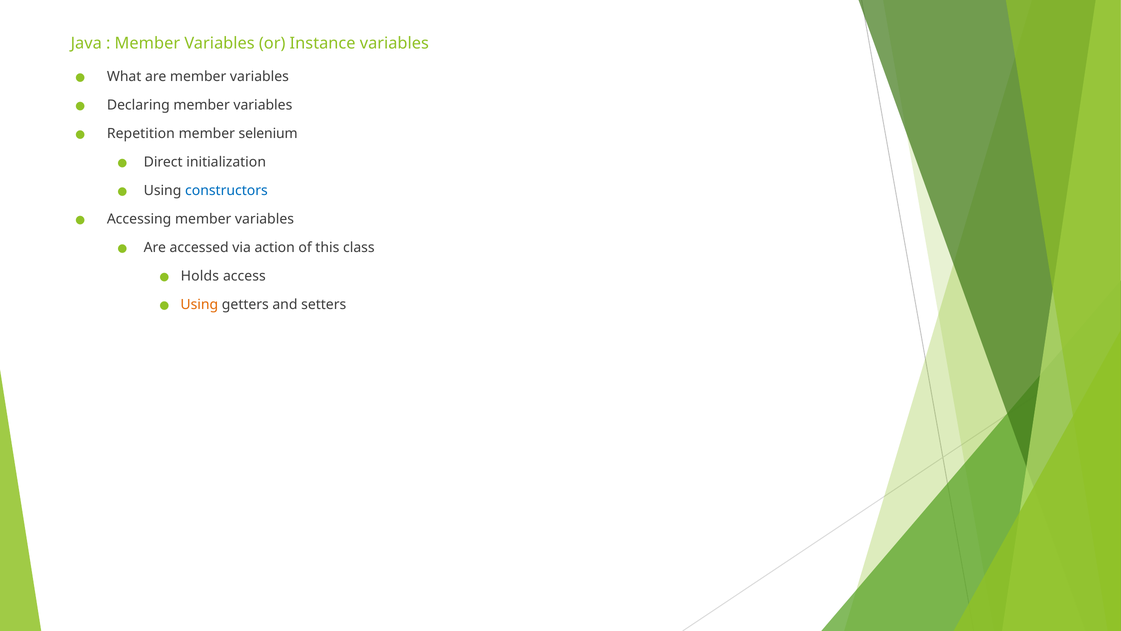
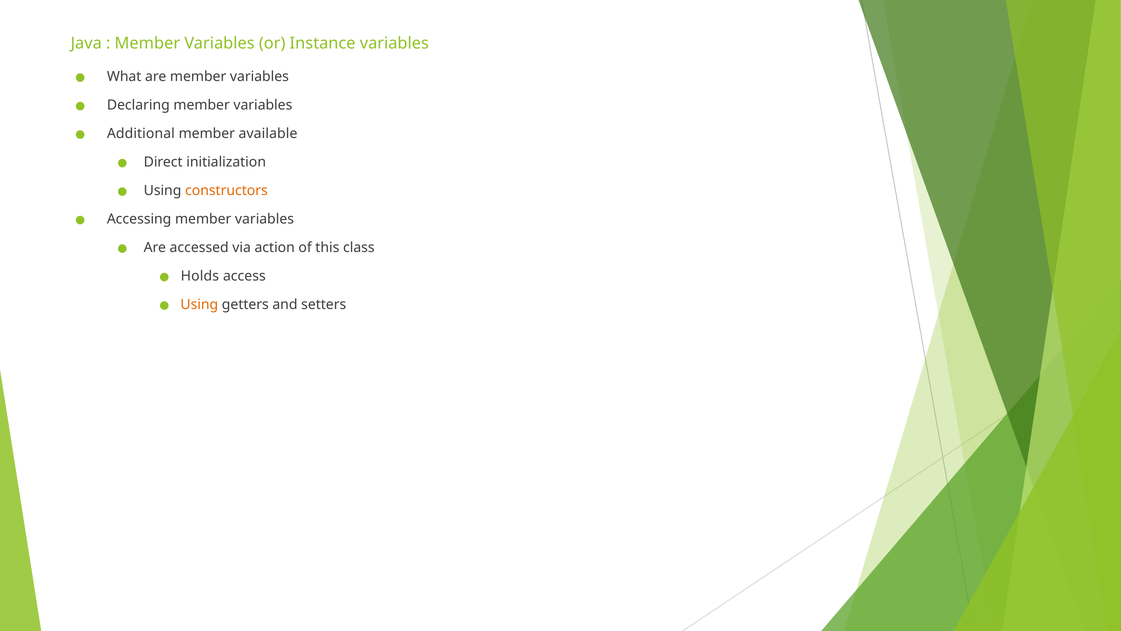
Repetition: Repetition -> Additional
selenium: selenium -> available
constructors colour: blue -> orange
